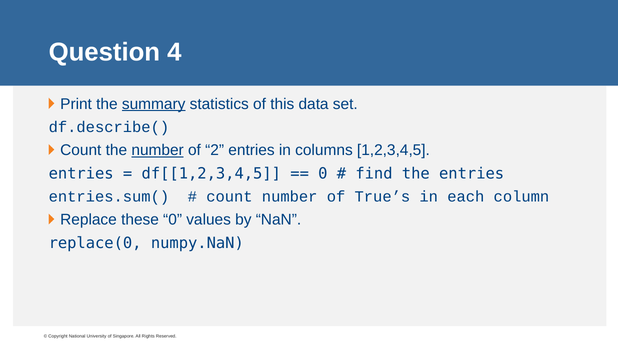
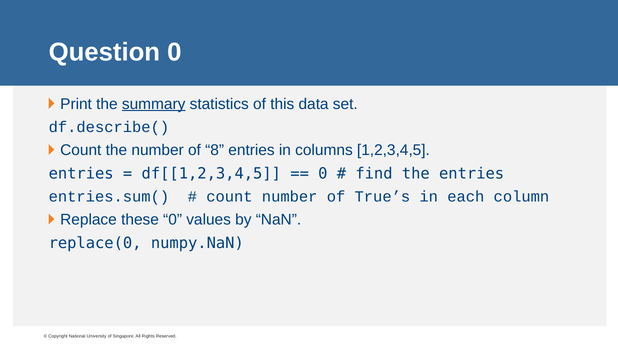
Question 4: 4 -> 0
number at (158, 150) underline: present -> none
2: 2 -> 8
